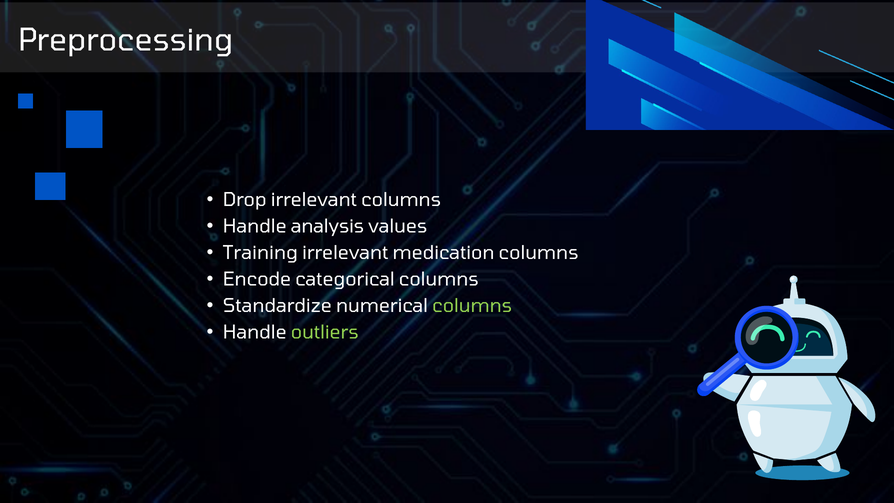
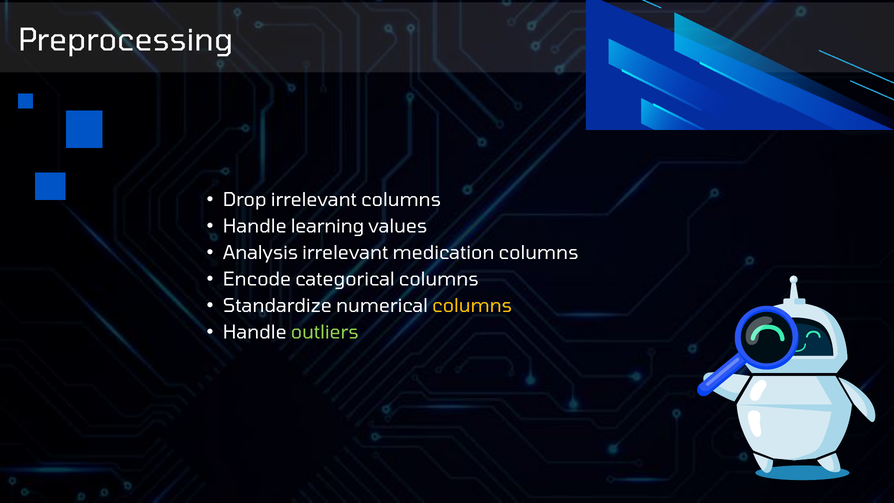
analysis: analysis -> learning
Training: Training -> Analysis
columns at (472, 306) colour: light green -> yellow
